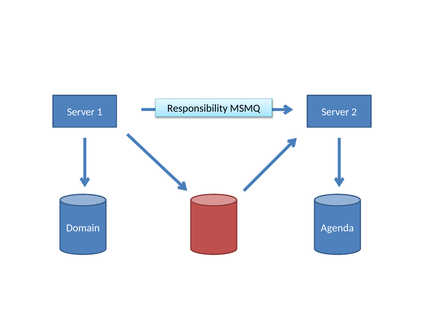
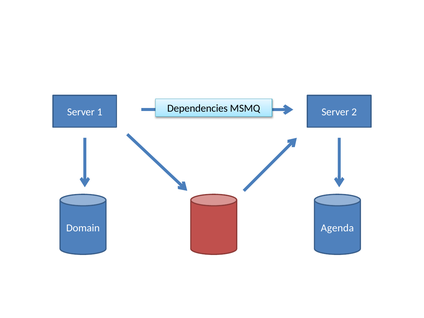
Responsibility: Responsibility -> Dependencies
